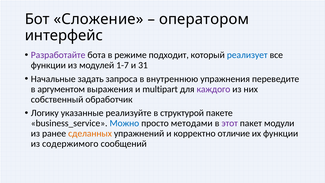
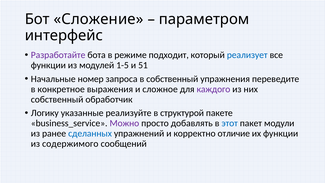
оператором: оператором -> параметром
1-7: 1-7 -> 1-5
31: 31 -> 51
задать: задать -> номер
в внутреннюю: внутреннюю -> собственный
аргументом: аргументом -> конкретное
multipart: multipart -> сложное
Можно colour: blue -> purple
методами: методами -> добавлять
этот colour: purple -> blue
сделанных colour: orange -> blue
